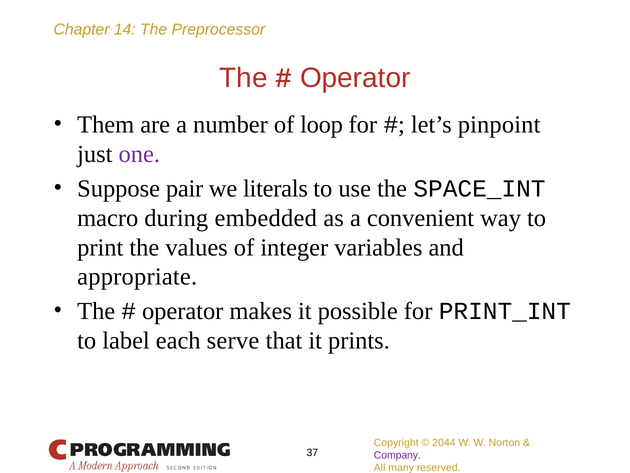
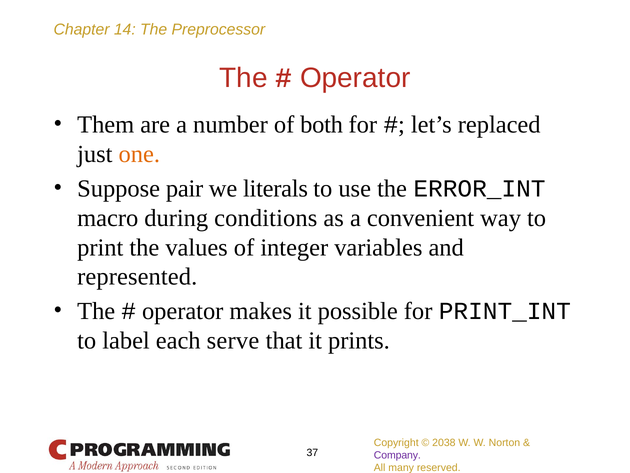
loop: loop -> both
pinpoint: pinpoint -> replaced
one colour: purple -> orange
SPACE_INT: SPACE_INT -> ERROR_INT
embedded: embedded -> conditions
appropriate: appropriate -> represented
2044: 2044 -> 2038
